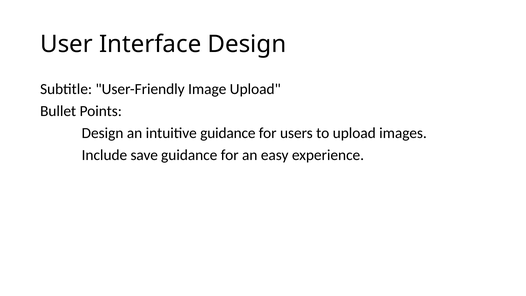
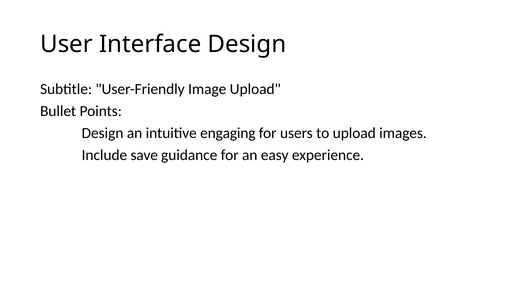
intuitive guidance: guidance -> engaging
